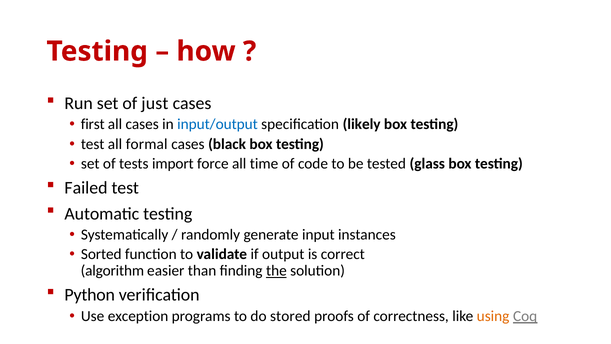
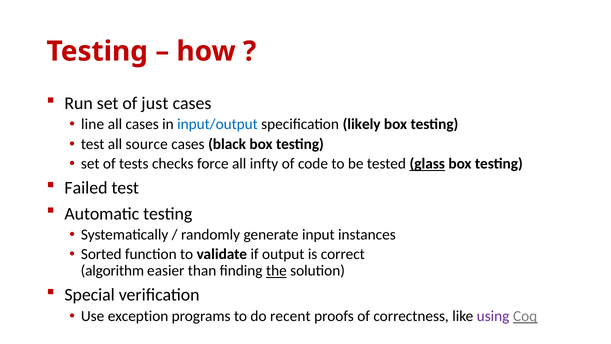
first: first -> line
formal: formal -> source
import: import -> checks
time: time -> infty
glass underline: none -> present
Python: Python -> Special
stored: stored -> recent
using colour: orange -> purple
